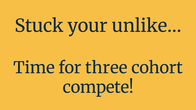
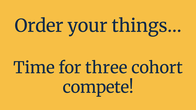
Stuck: Stuck -> Order
unlike…: unlike… -> things…
